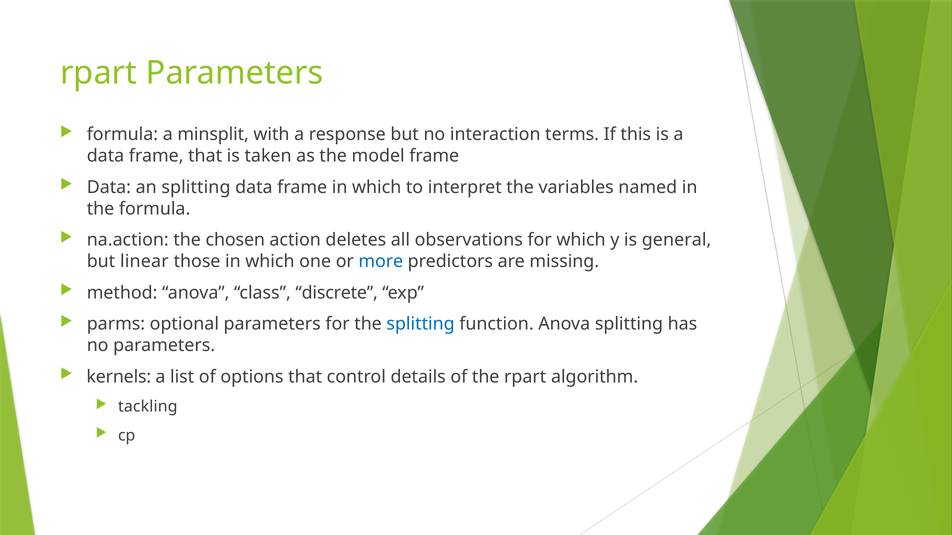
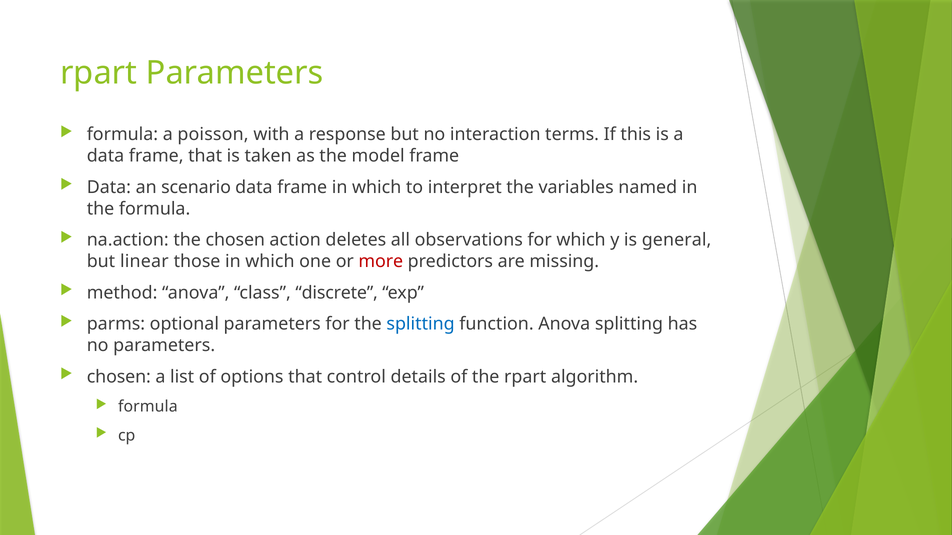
minsplit: minsplit -> poisson
an splitting: splitting -> scenario
more colour: blue -> red
kernels at (119, 377): kernels -> chosen
tackling at (148, 407): tackling -> formula
